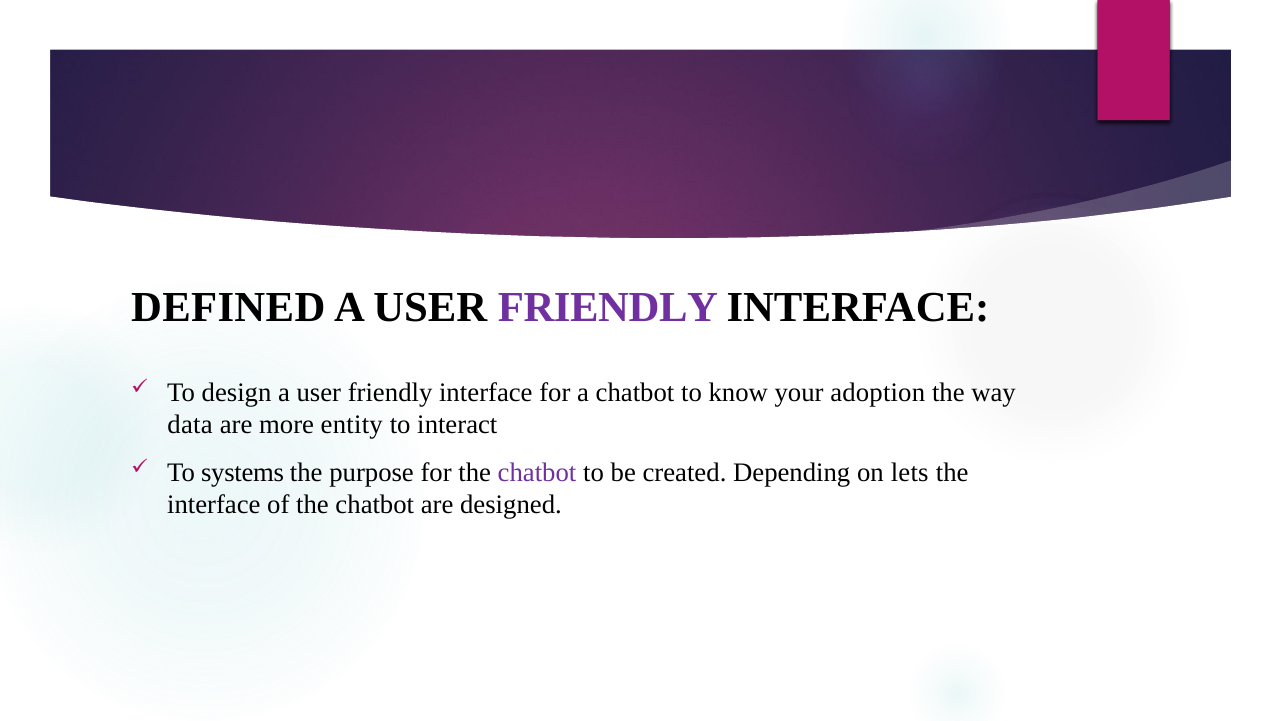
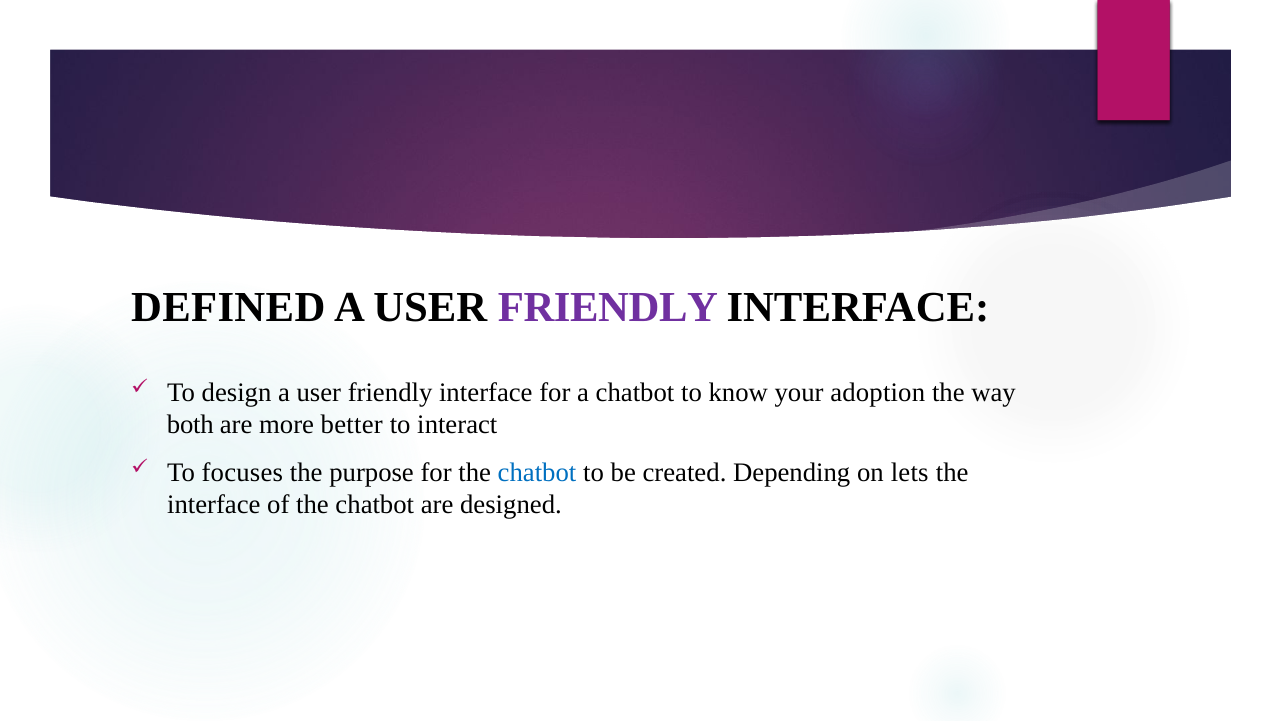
data: data -> both
entity: entity -> better
systems: systems -> focuses
chatbot at (537, 473) colour: purple -> blue
